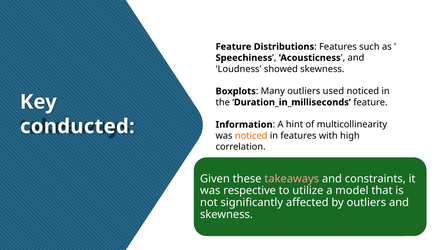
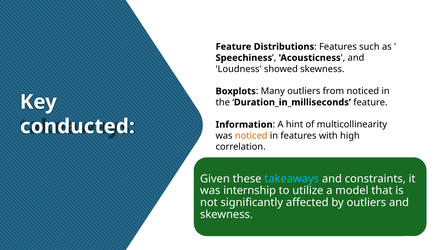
used: used -> from
takeaways colour: pink -> light blue
respective: respective -> internship
